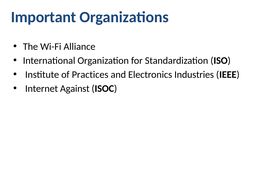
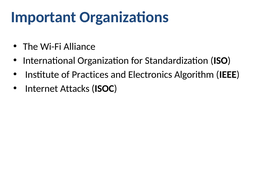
Industries: Industries -> Algorithm
Against: Against -> Attacks
